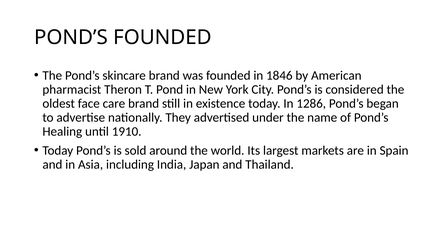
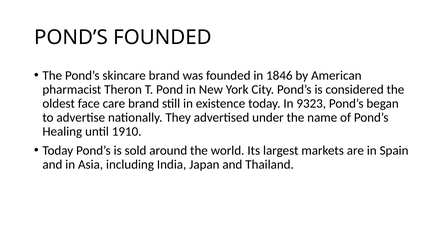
1286: 1286 -> 9323
